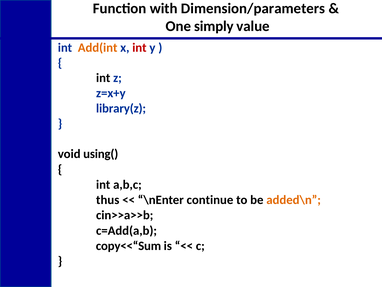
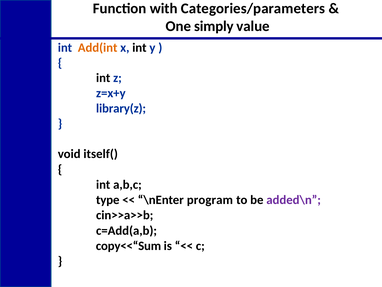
Dimension/parameters: Dimension/parameters -> Categories/parameters
int at (139, 48) colour: red -> black
using(: using( -> itself(
thus: thus -> type
continue: continue -> program
added\n colour: orange -> purple
